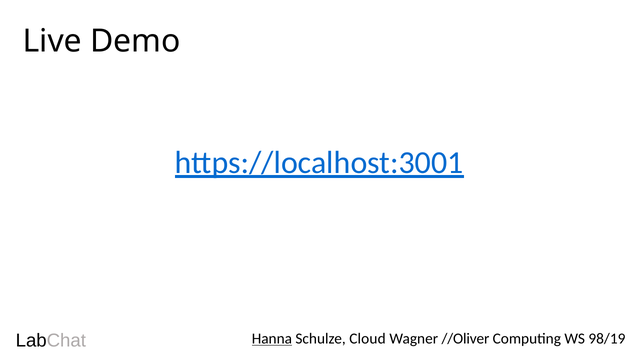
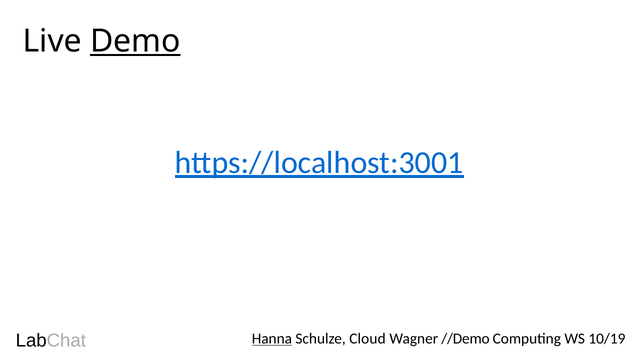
Demo underline: none -> present
//Oliver: //Oliver -> //Demo
98/19: 98/19 -> 10/19
